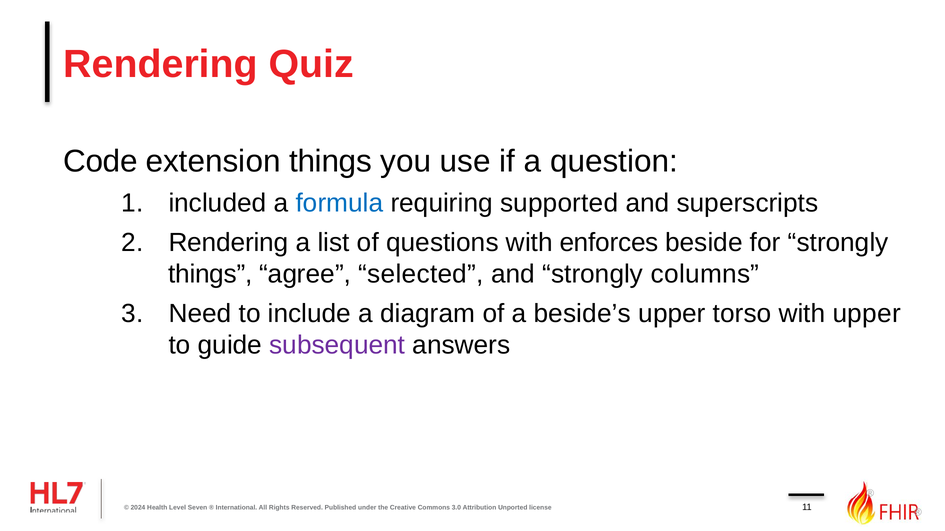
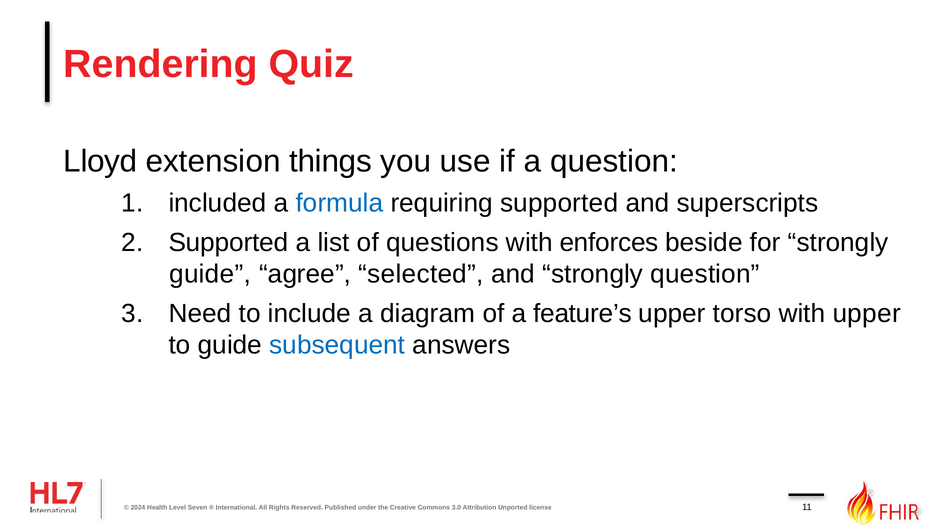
Code: Code -> Lloyd
Rendering at (229, 243): Rendering -> Supported
things at (210, 274): things -> guide
strongly columns: columns -> question
beside’s: beside’s -> feature’s
subsequent colour: purple -> blue
